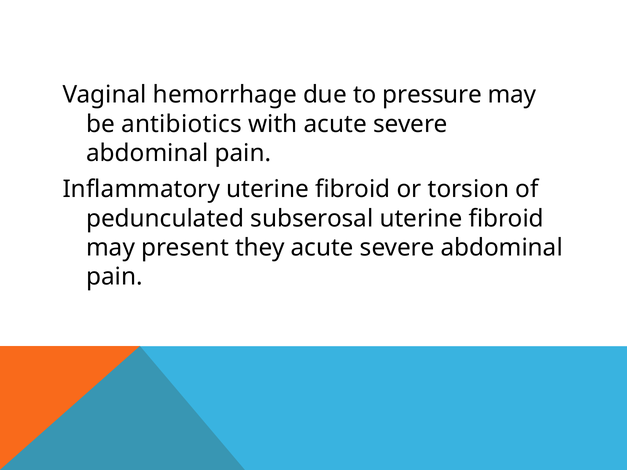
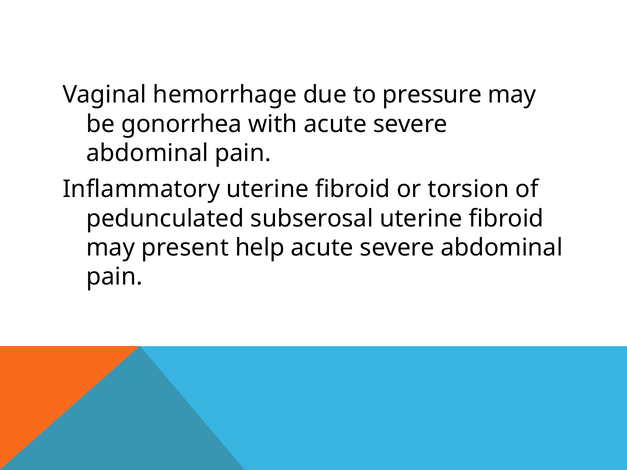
antibiotics: antibiotics -> gonorrhea
they: they -> help
